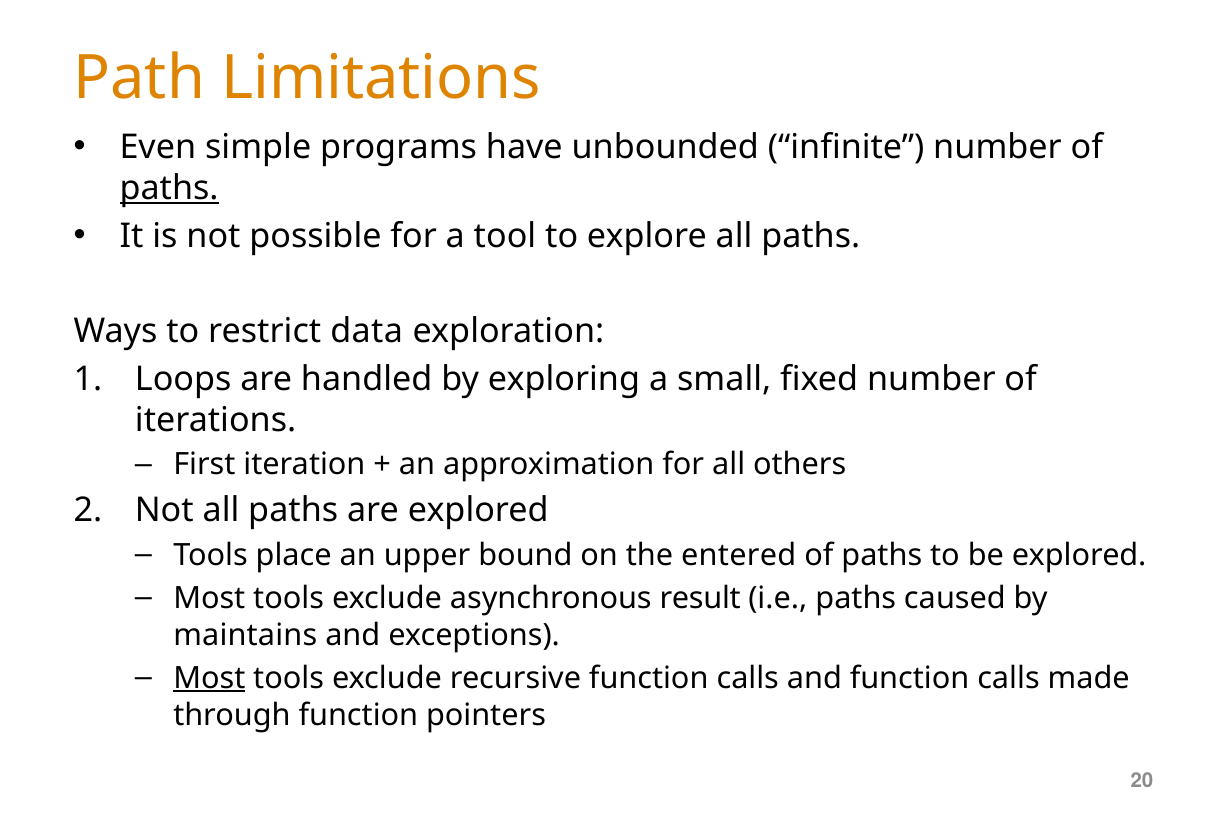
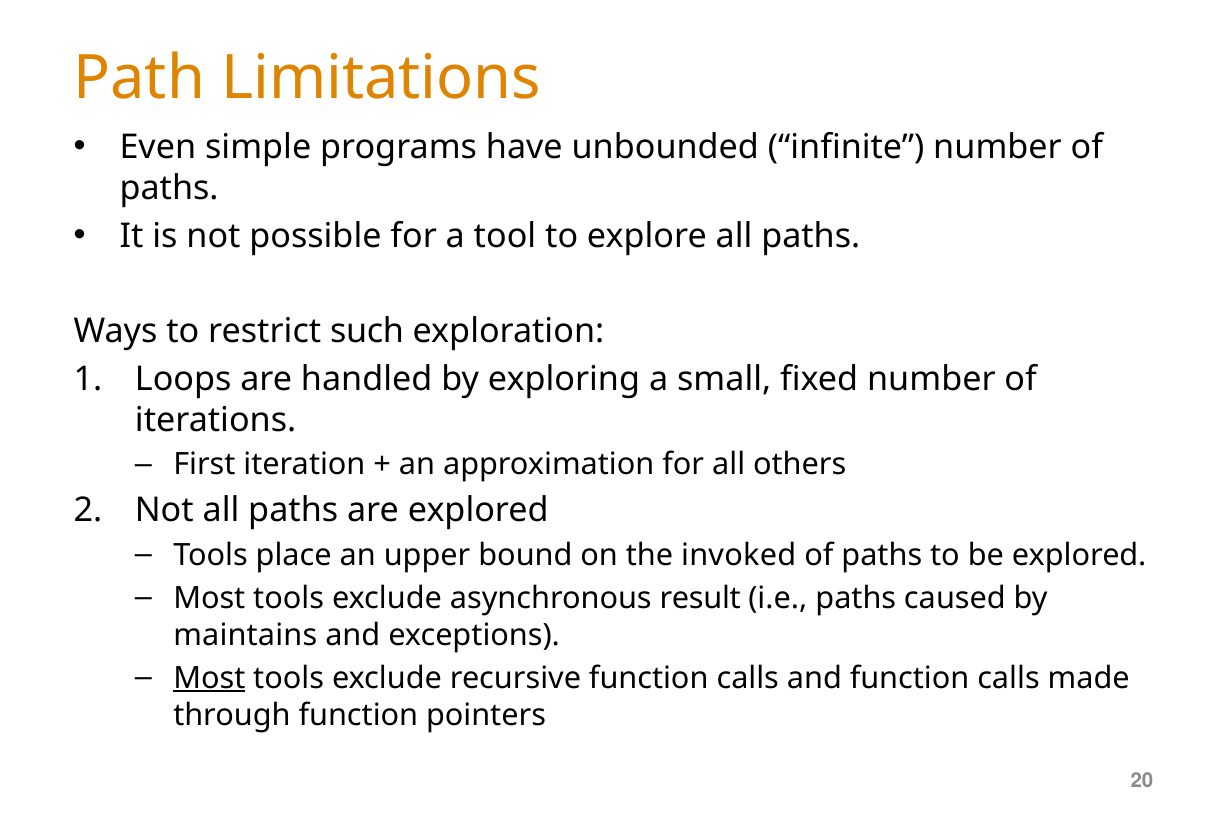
paths at (169, 188) underline: present -> none
data: data -> such
entered: entered -> invoked
